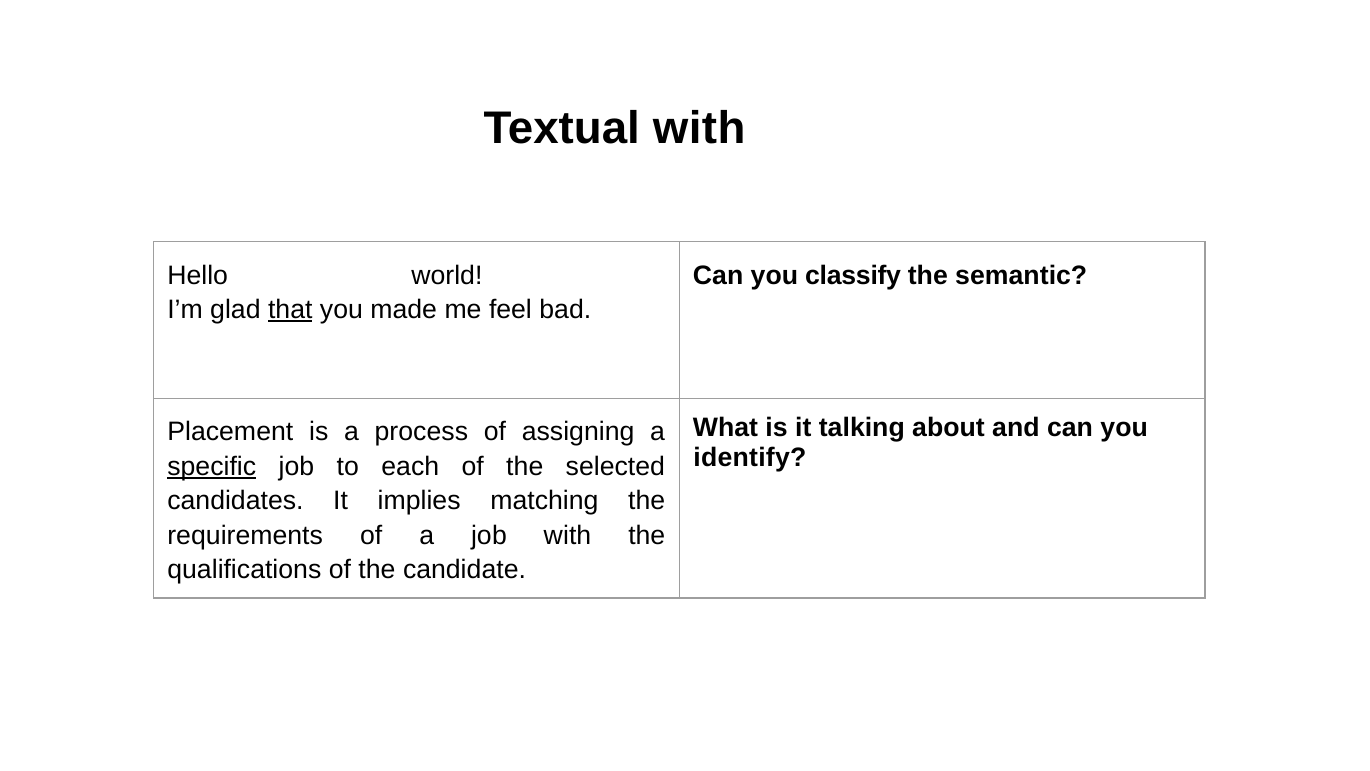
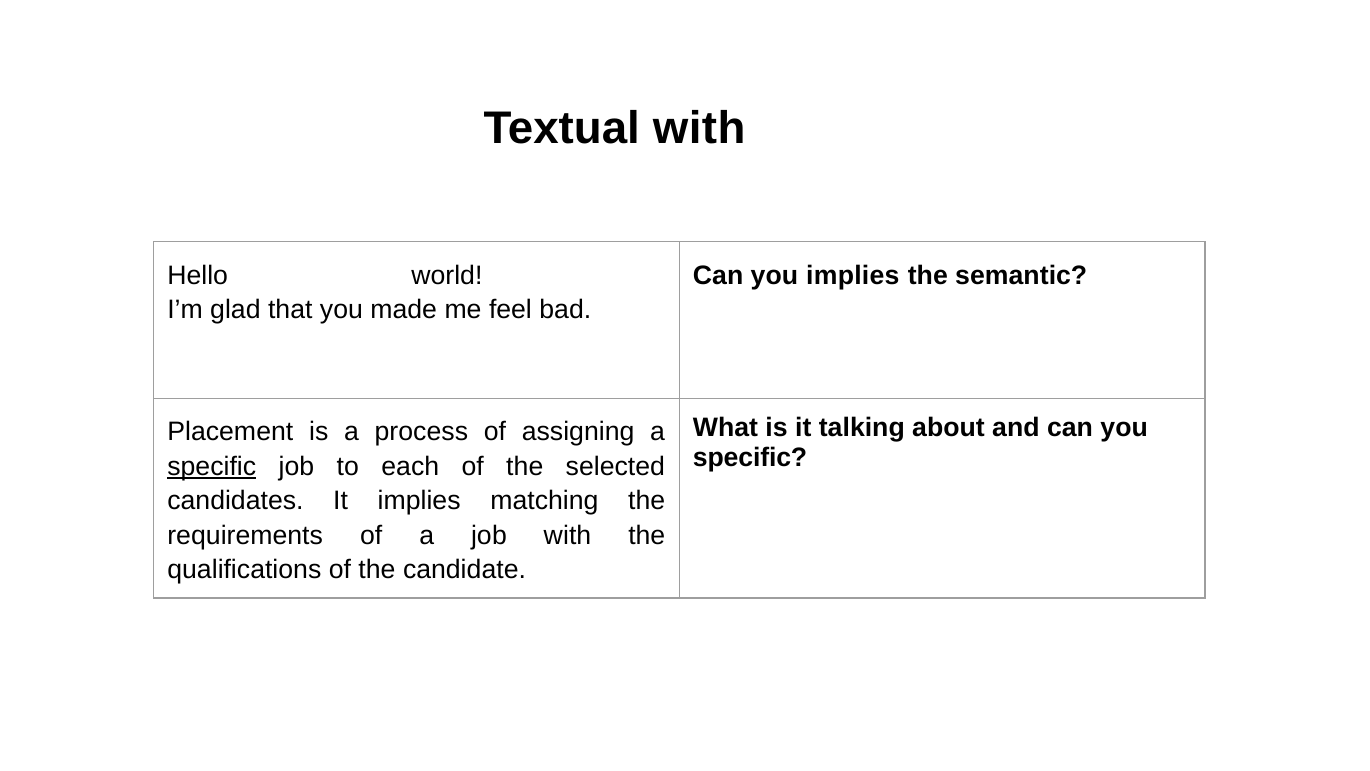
you classify: classify -> implies
that underline: present -> none
identify at (750, 457): identify -> specific
